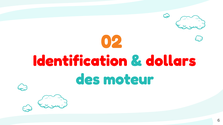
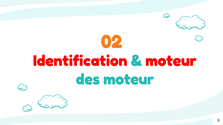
dollars at (171, 61): dollars -> moteur
